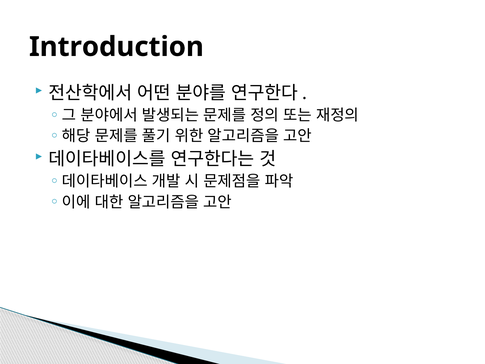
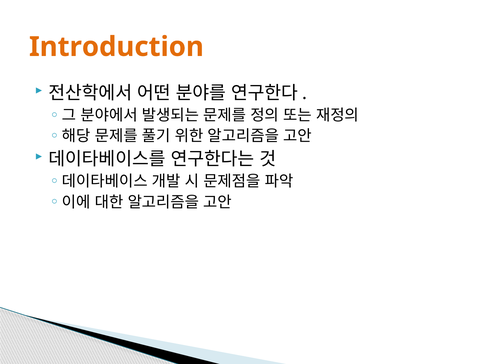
Introduction colour: black -> orange
